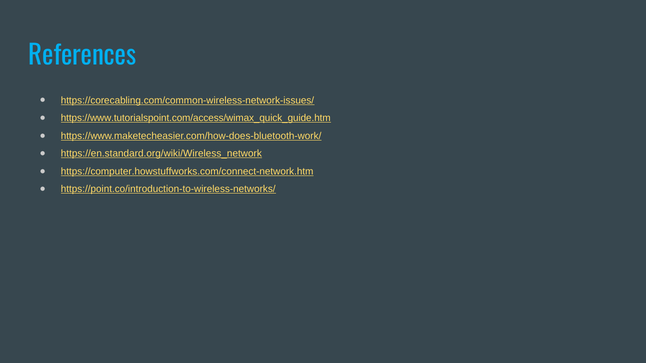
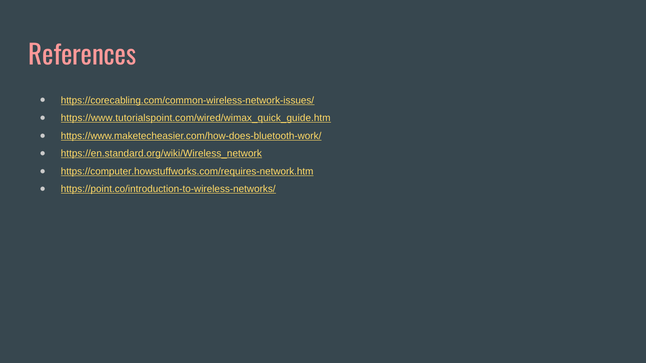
References colour: light blue -> pink
https://www.tutorialspoint.com/access/wimax_quick_guide.htm: https://www.tutorialspoint.com/access/wimax_quick_guide.htm -> https://www.tutorialspoint.com/wired/wimax_quick_guide.htm
https://computer.howstuffworks.com/connect-network.htm: https://computer.howstuffworks.com/connect-network.htm -> https://computer.howstuffworks.com/requires-network.htm
